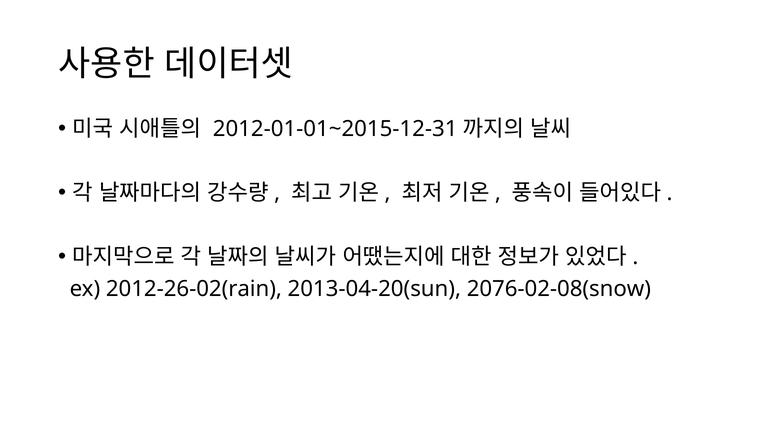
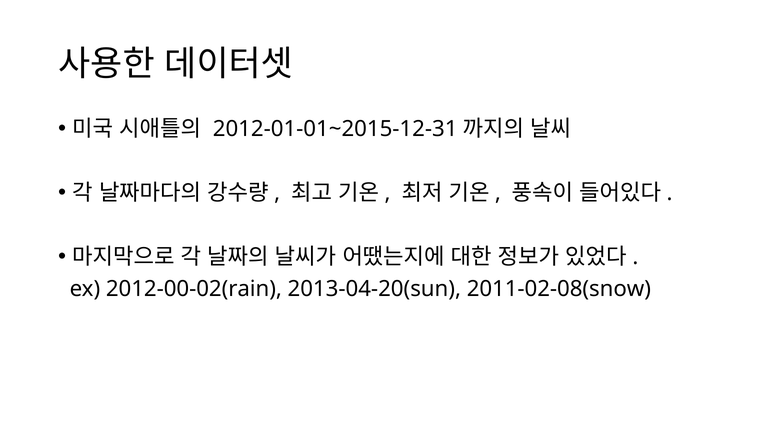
2012-26-02(rain: 2012-26-02(rain -> 2012-00-02(rain
2076-02-08(snow: 2076-02-08(snow -> 2011-02-08(snow
